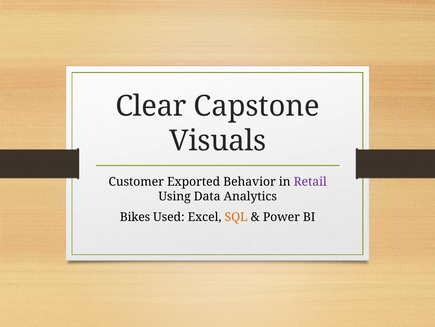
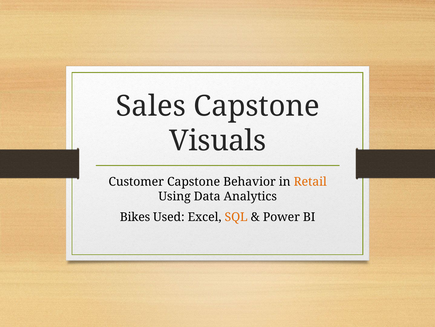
Clear: Clear -> Sales
Customer Exported: Exported -> Capstone
Retail colour: purple -> orange
